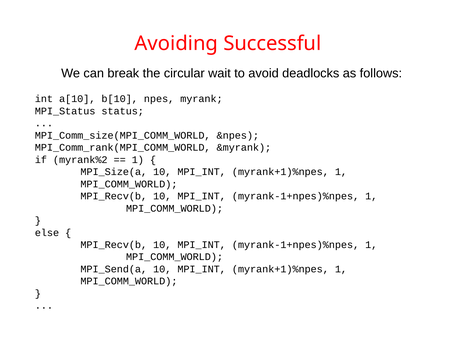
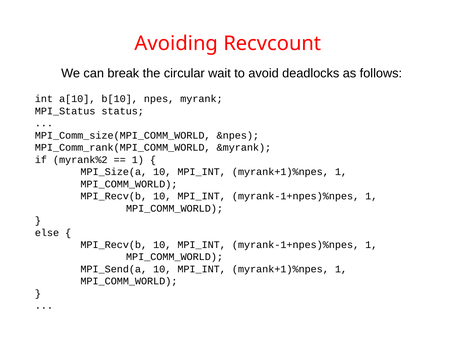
Successful: Successful -> Recvcount
